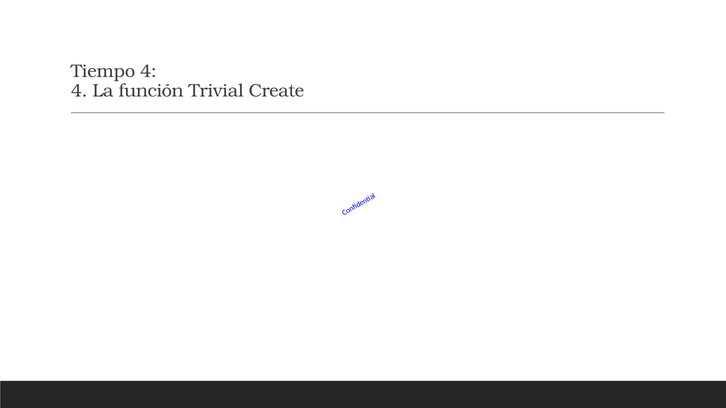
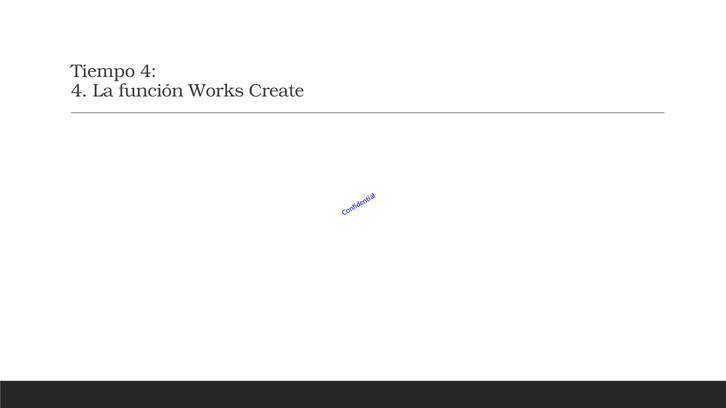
Trivial: Trivial -> Works
